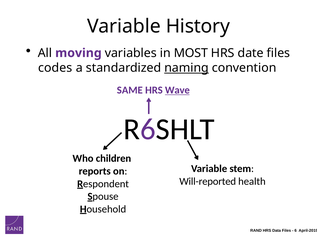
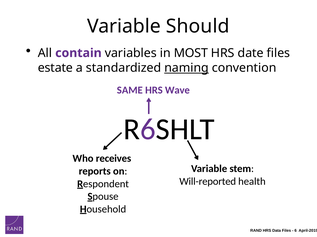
History: History -> Should
moving: moving -> contain
codes: codes -> estate
Wave underline: present -> none
children: children -> receives
